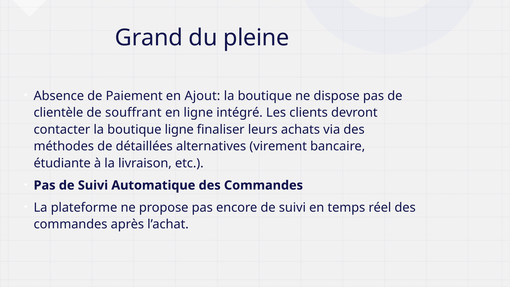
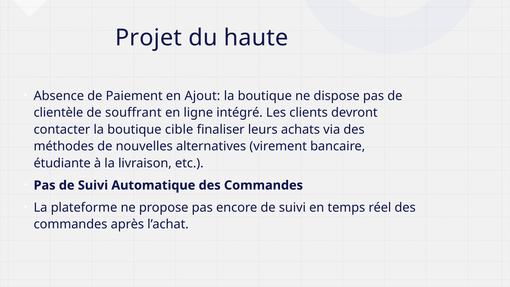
Grand: Grand -> Projet
pleine: pleine -> haute
boutique ligne: ligne -> cible
détaillées: détaillées -> nouvelles
